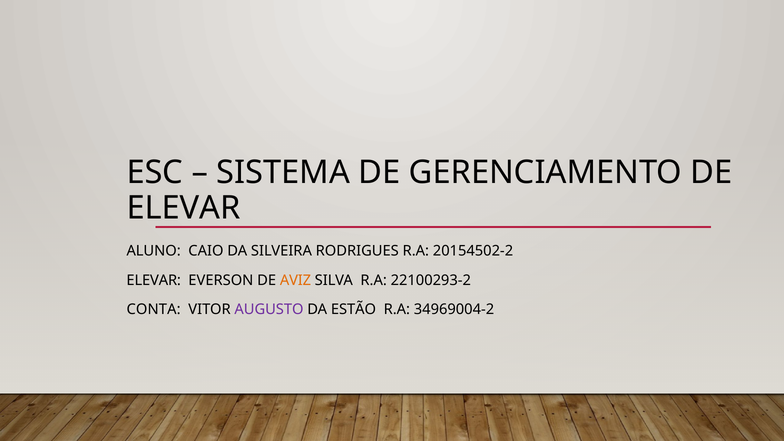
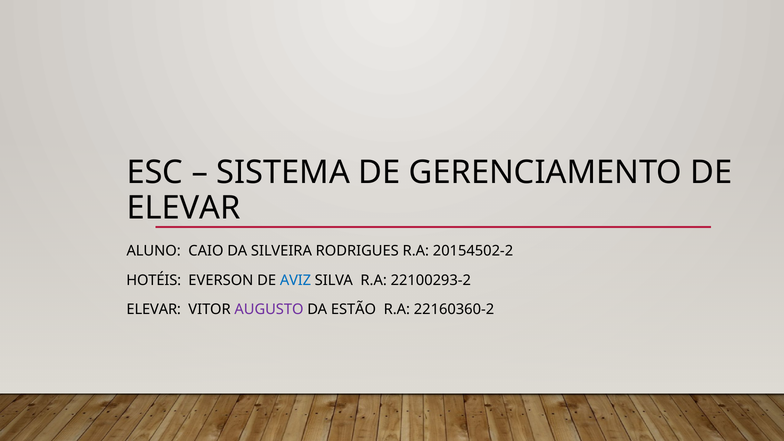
ELEVAR at (154, 280): ELEVAR -> HOTÉIS
AVIZ colour: orange -> blue
CONTA at (154, 310): CONTA -> ELEVAR
34969004-2: 34969004-2 -> 22160360-2
